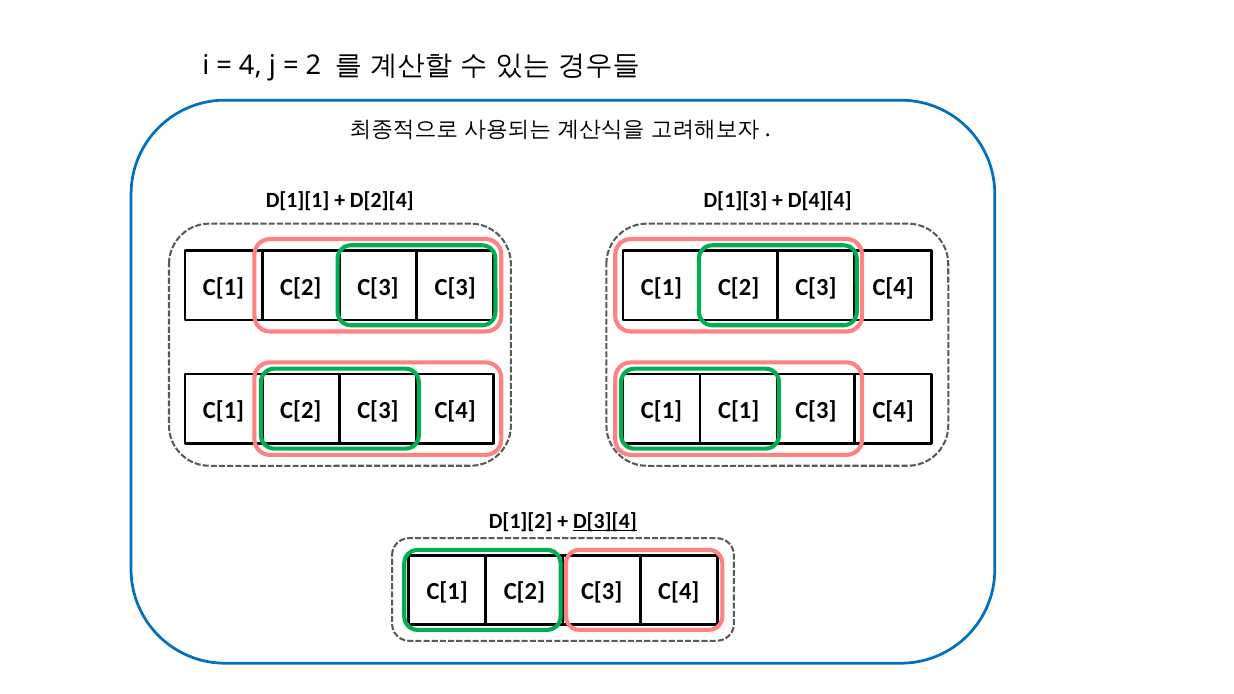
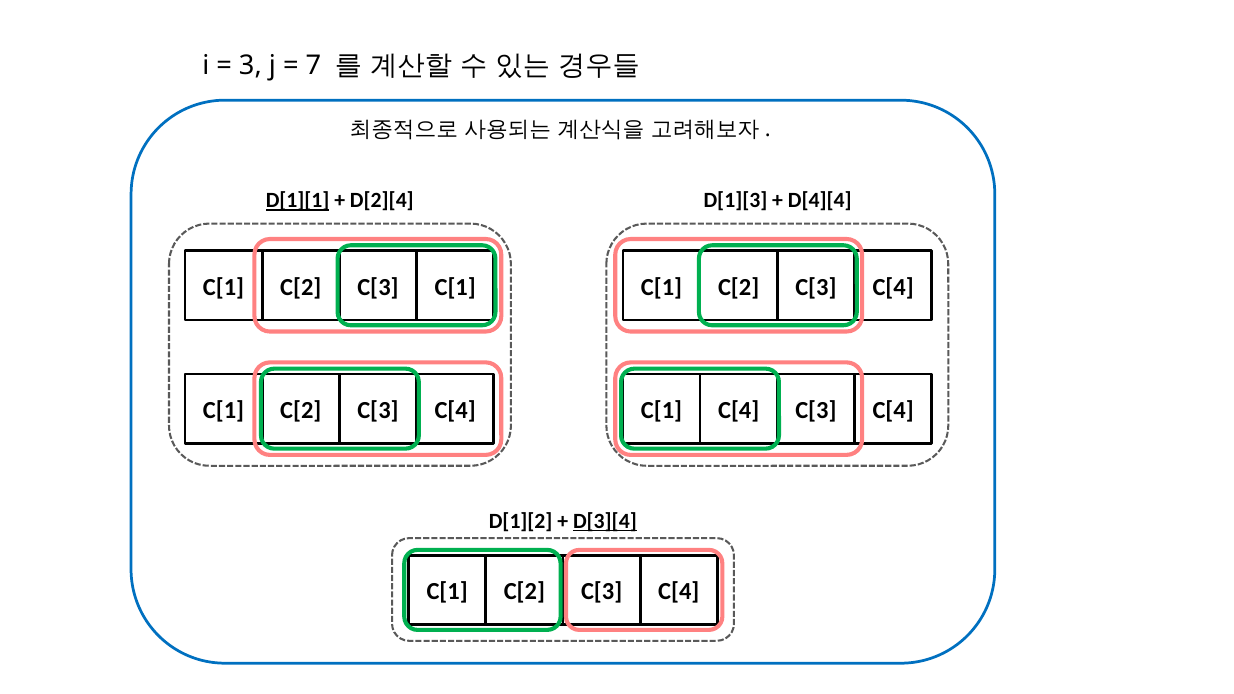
4: 4 -> 3
2: 2 -> 7
D[1][1 underline: none -> present
C[3 C[3: C[3 -> C[1
C[1 C[1: C[1 -> C[4
